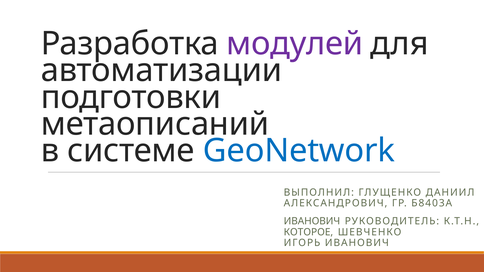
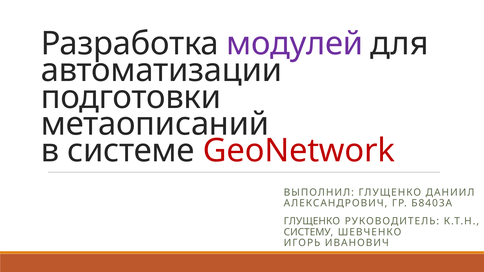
GeoNetwork colour: blue -> red
ИВАНОВИЧ at (312, 221): ИВАНОВИЧ -> ГЛУЩЕНКО
КОТОРОЕ: КОТОРОЕ -> СИСТЕМУ
